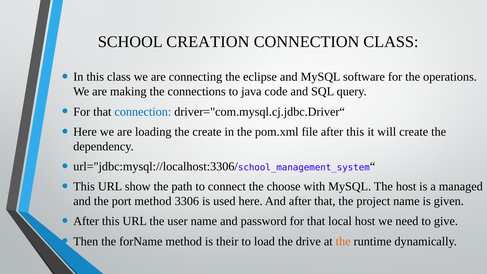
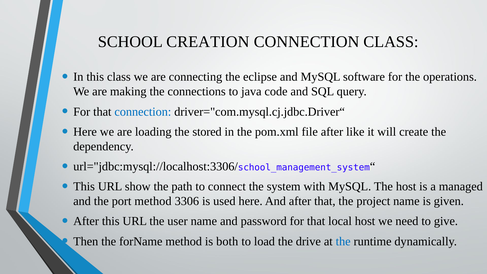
the create: create -> stored
file after this: this -> like
choose: choose -> system
their: their -> both
the at (343, 241) colour: orange -> blue
